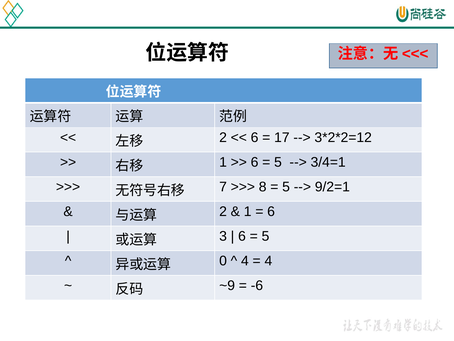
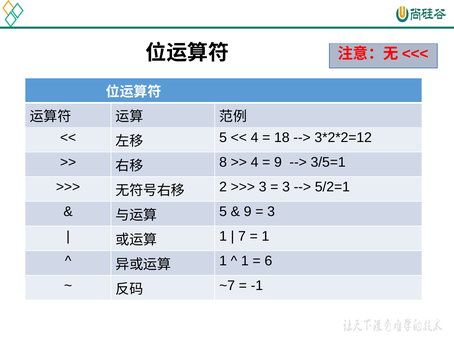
2 at (223, 138): 2 -> 5
6 at (255, 138): 6 -> 4
17: 17 -> 18
1 at (223, 162): 1 -> 8
6 at (255, 162): 6 -> 4
5 at (278, 162): 5 -> 9
3/4=1: 3/4=1 -> 3/5=1
7: 7 -> 2
8 at (263, 187): 8 -> 3
5 at (286, 187): 5 -> 3
9/2=1: 9/2=1 -> 5/2=1
2 at (223, 211): 2 -> 5
1 at (248, 211): 1 -> 9
6 at (271, 211): 6 -> 3
3 at (223, 236): 3 -> 1
6 at (242, 236): 6 -> 7
5 at (265, 236): 5 -> 1
0 at (223, 261): 0 -> 1
4 at (245, 261): 4 -> 1
4 at (268, 261): 4 -> 6
~9: ~9 -> ~7
-6: -6 -> -1
